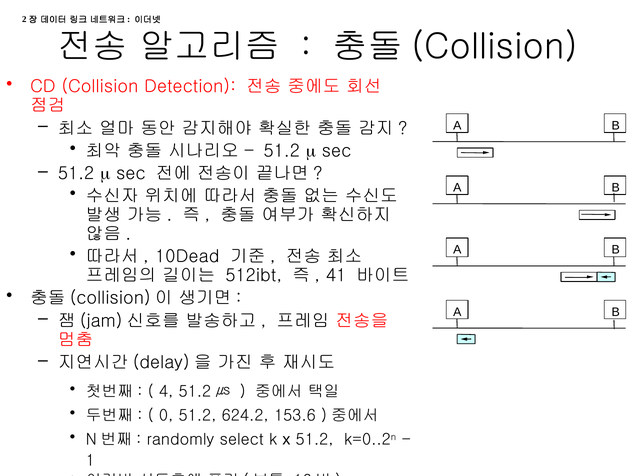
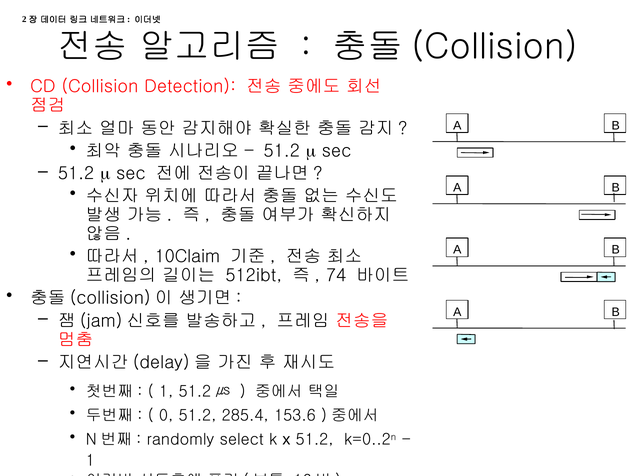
10Dead: 10Dead -> 10Claim
41: 41 -> 74
4 at (166, 392): 4 -> 1
624.2: 624.2 -> 285.4
